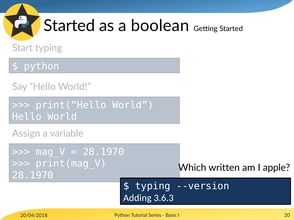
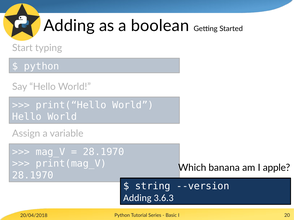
Started at (69, 26): Started -> Adding
written: written -> banana
typing at (153, 187): typing -> string
